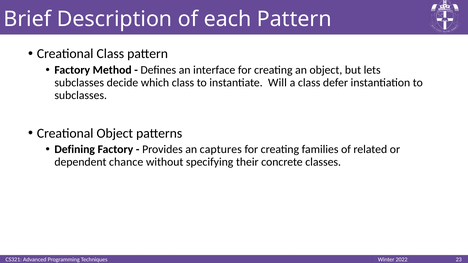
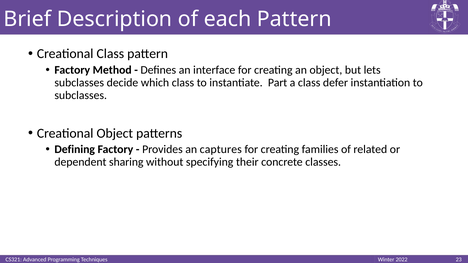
Will: Will -> Part
chance: chance -> sharing
